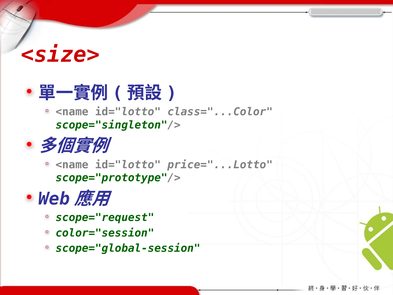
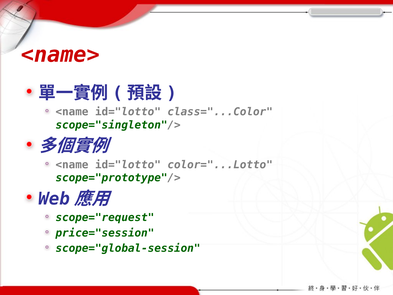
<size>: <size> -> <name>
price="...Lotto: price="...Lotto -> color="...Lotto
color="session: color="session -> price="session
